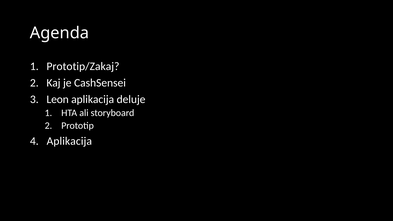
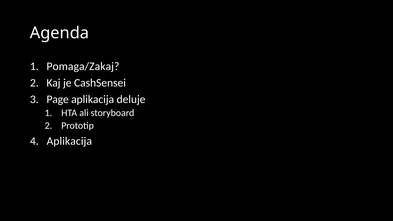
Prototip/Zakaj: Prototip/Zakaj -> Pomaga/Zakaj
Leon: Leon -> Page
